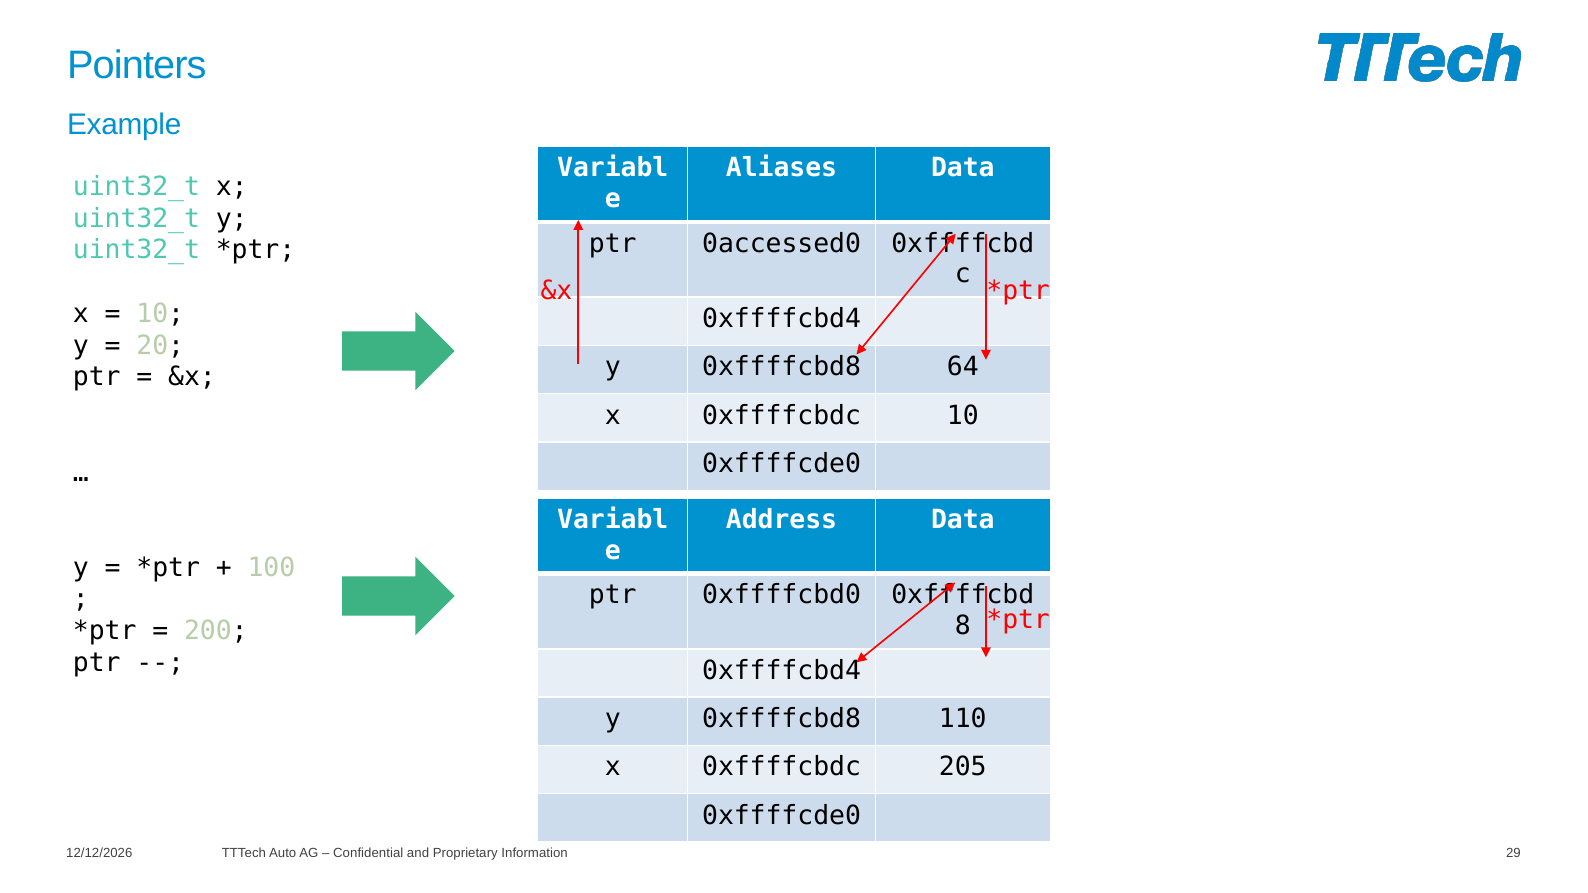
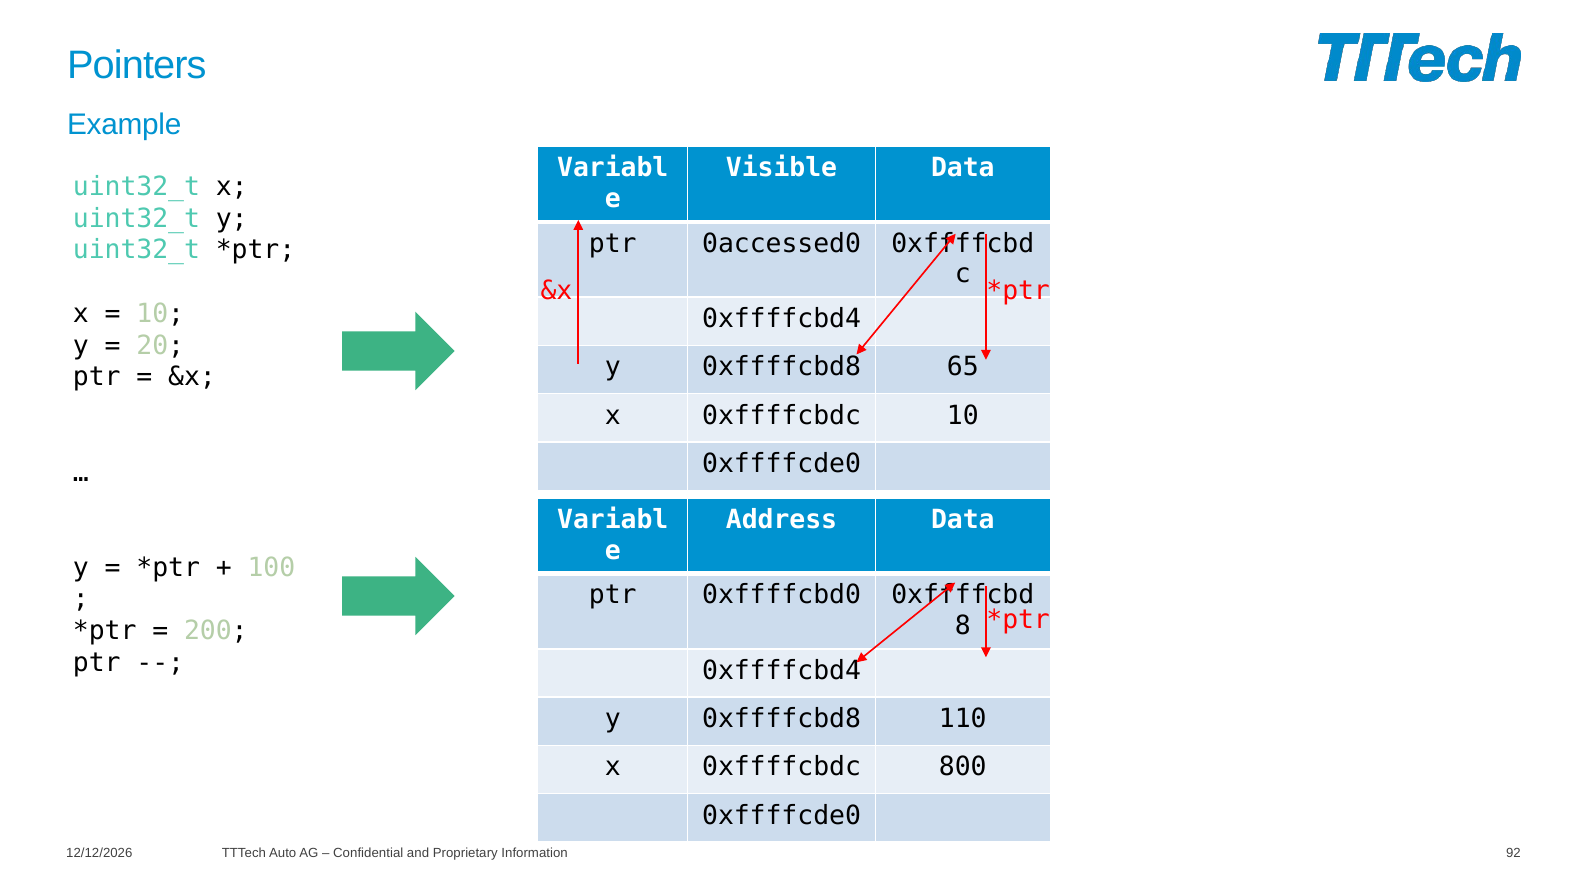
Aliases: Aliases -> Visible
64: 64 -> 65
205: 205 -> 800
29: 29 -> 92
